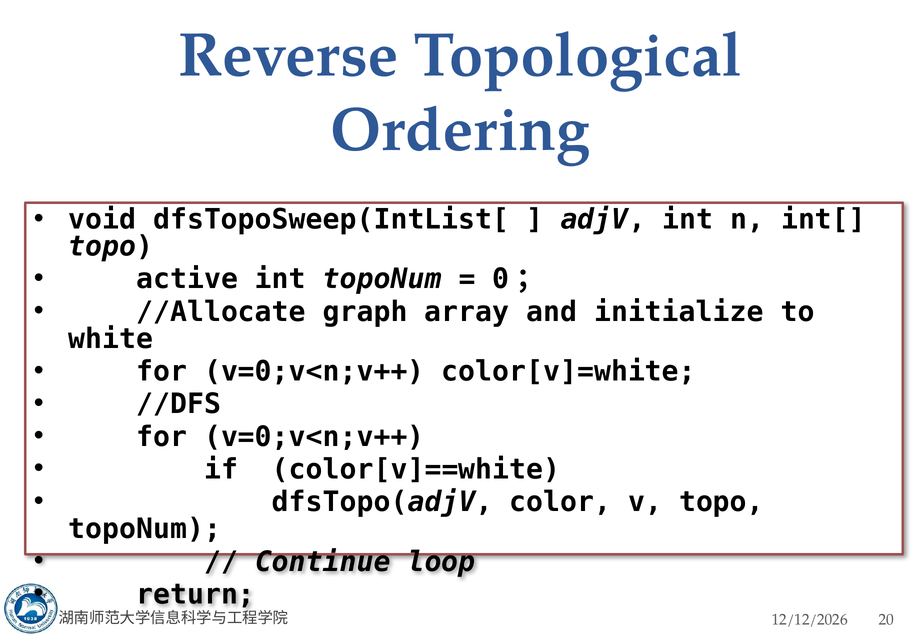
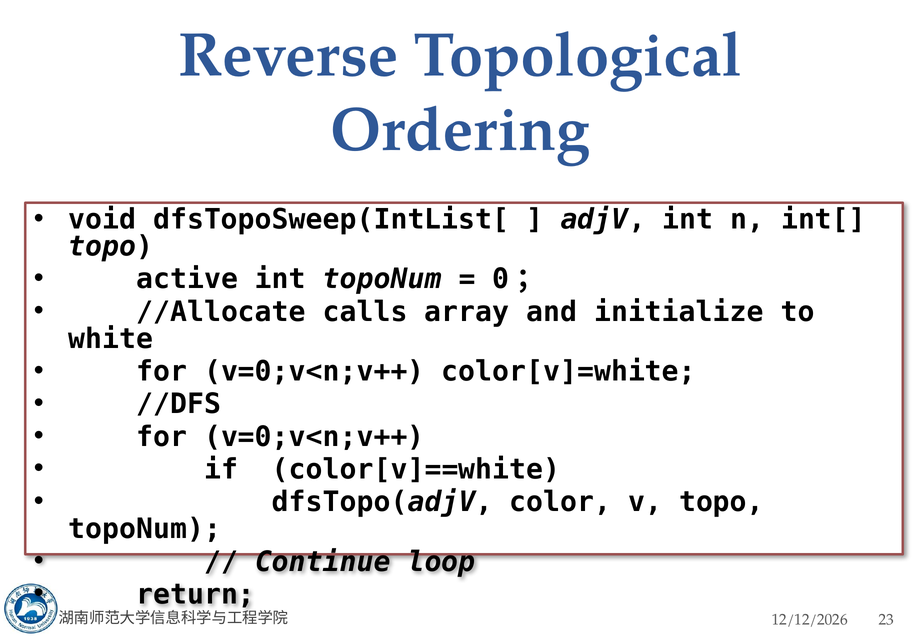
graph: graph -> calls
20: 20 -> 23
